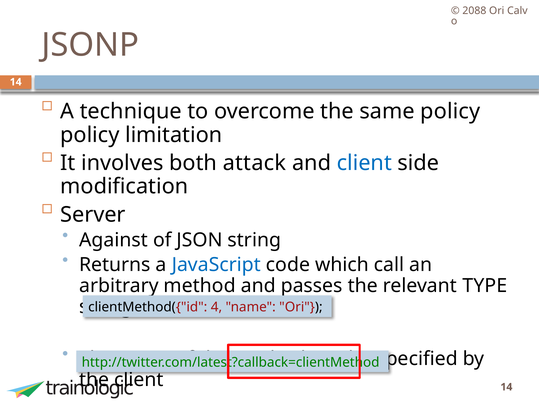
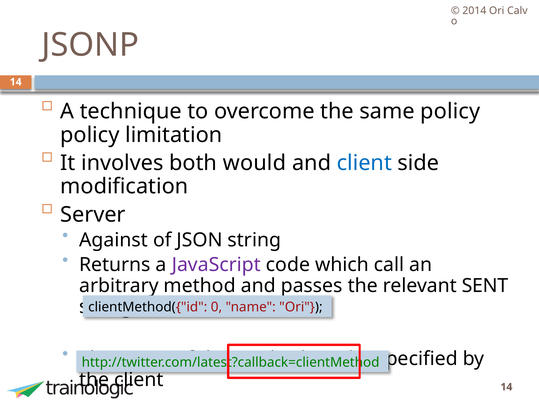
2088: 2088 -> 2014
attack: attack -> would
JavaScript colour: blue -> purple
TYPE: TYPE -> SENT
4: 4 -> 0
